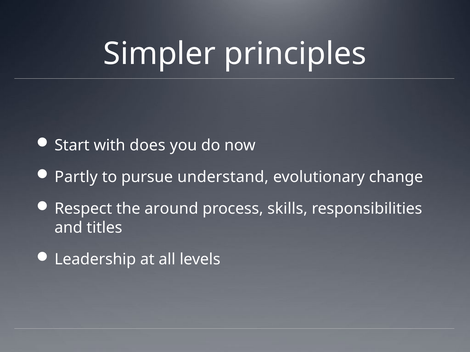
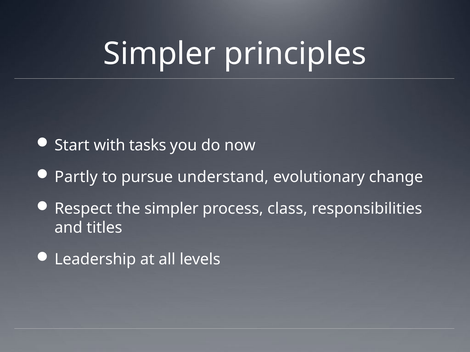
does: does -> tasks
the around: around -> simpler
skills: skills -> class
